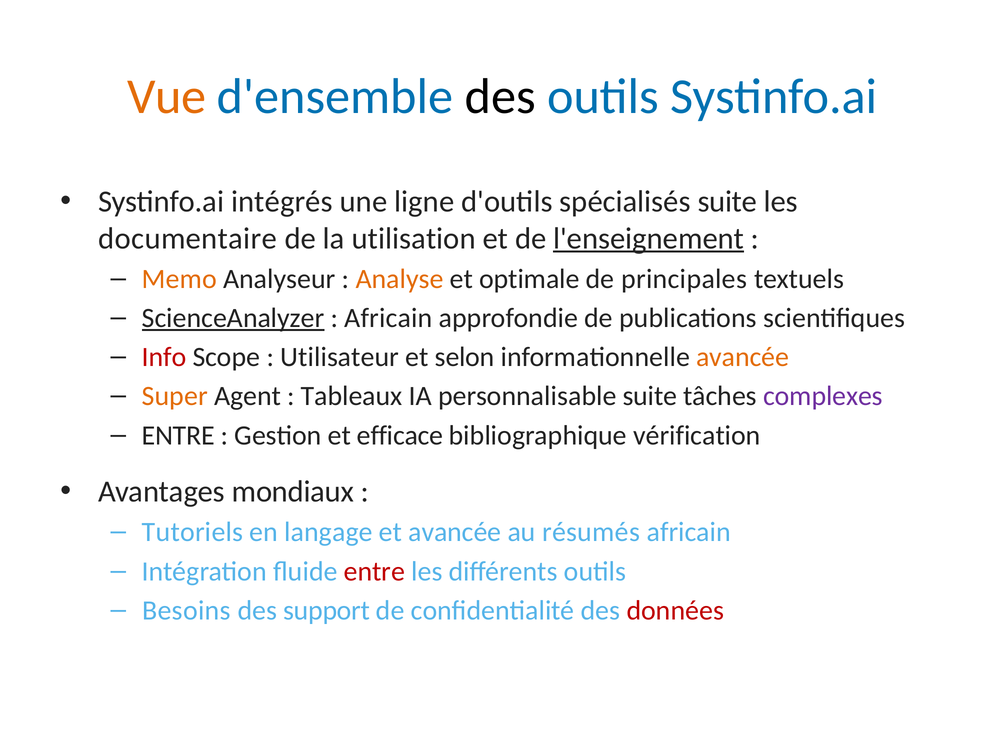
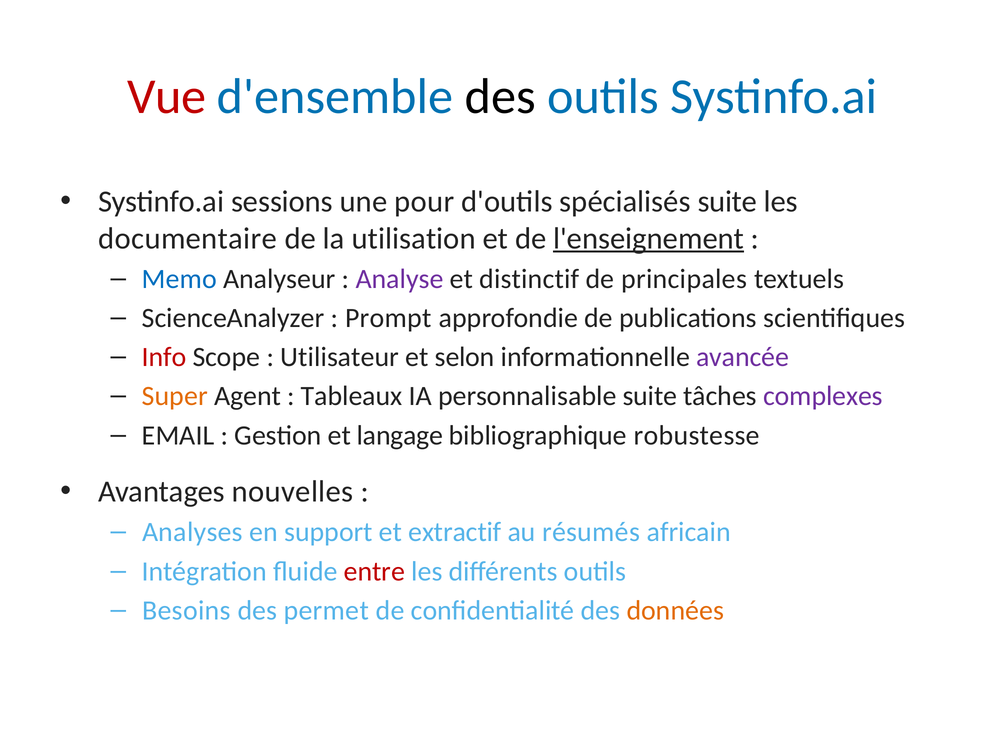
Vue colour: orange -> red
intégrés: intégrés -> sessions
ligne: ligne -> pour
Memo colour: orange -> blue
Analyse colour: orange -> purple
optimale: optimale -> distinctif
ScienceAnalyzer underline: present -> none
Africain at (388, 318): Africain -> Prompt
avancée at (743, 357) colour: orange -> purple
ENTRE at (178, 435): ENTRE -> EMAIL
efficace: efficace -> langage
vérification: vérification -> robustesse
mondiaux: mondiaux -> nouvelles
Tutoriels: Tutoriels -> Analyses
langage: langage -> support
et avancée: avancée -> extractif
support: support -> permet
données colour: red -> orange
